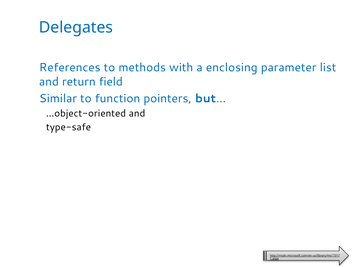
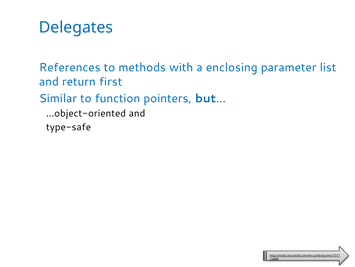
field: field -> first
